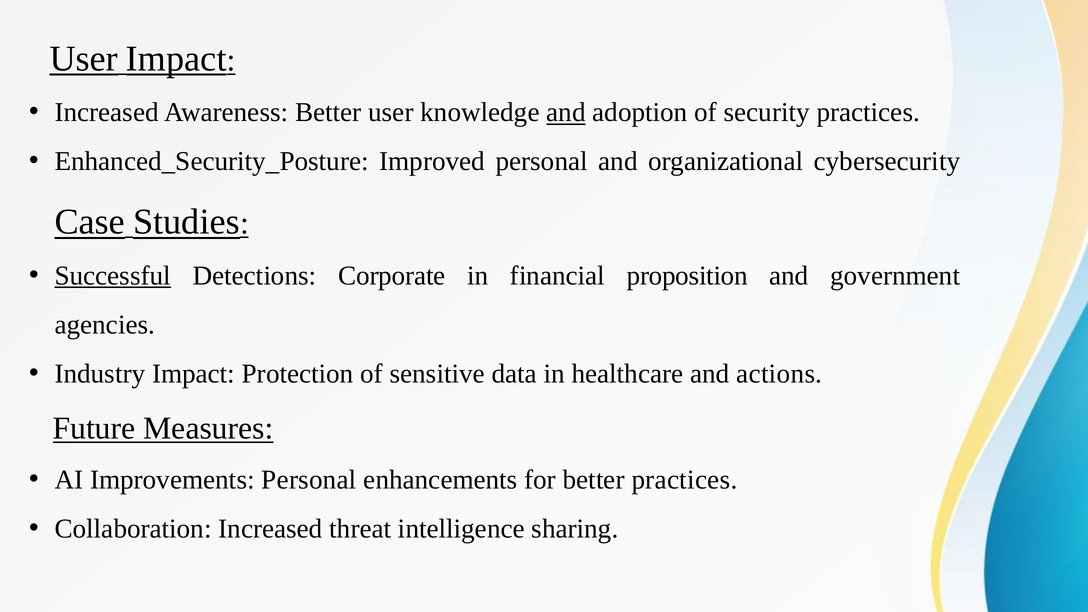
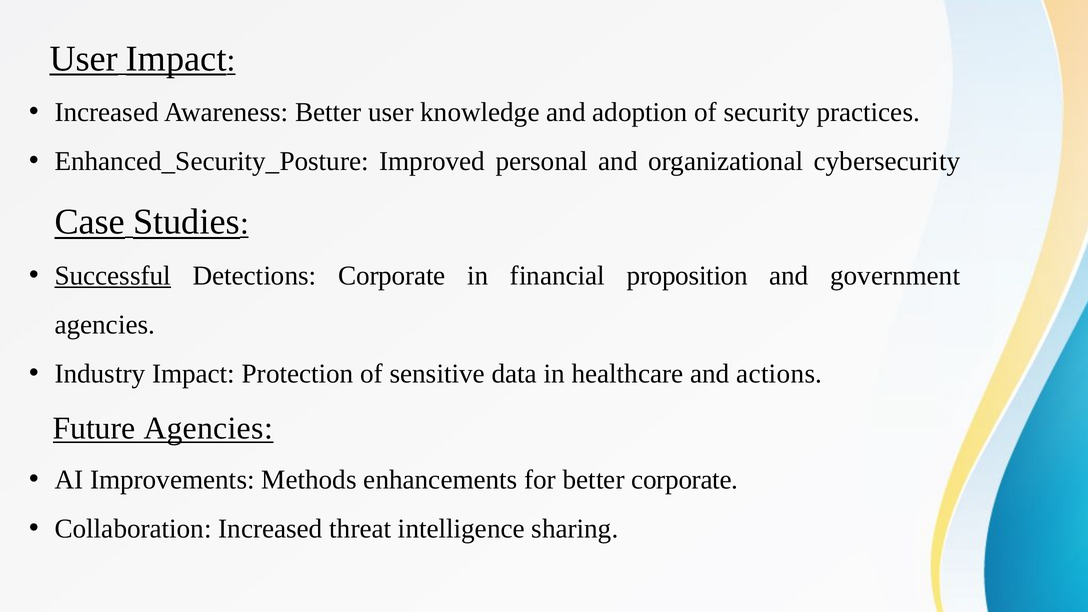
and at (566, 112) underline: present -> none
Future Measures: Measures -> Agencies
Improvements Personal: Personal -> Methods
better practices: practices -> corporate
